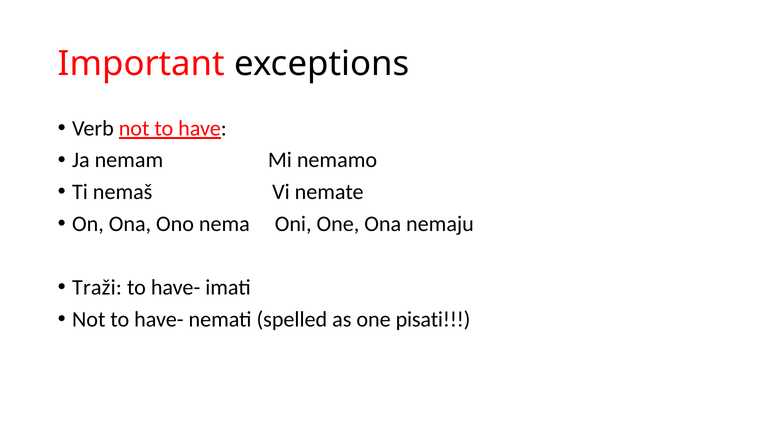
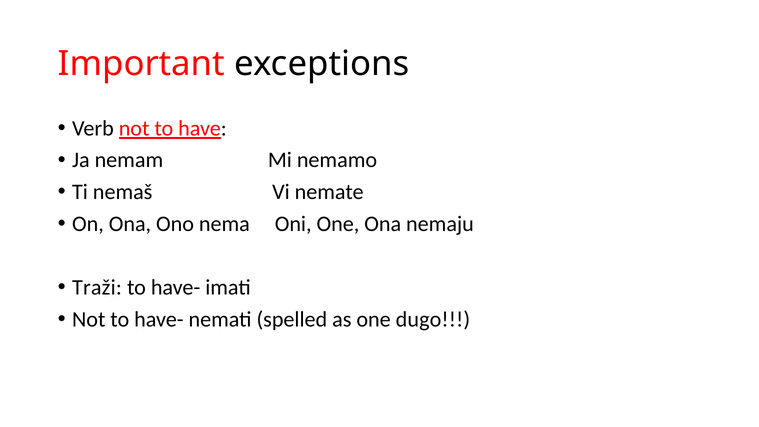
pisati: pisati -> dugo
